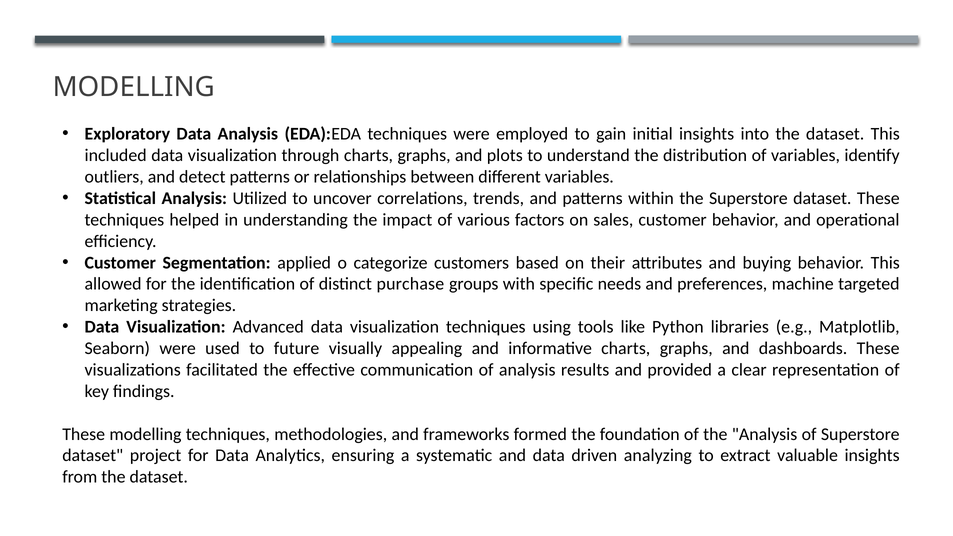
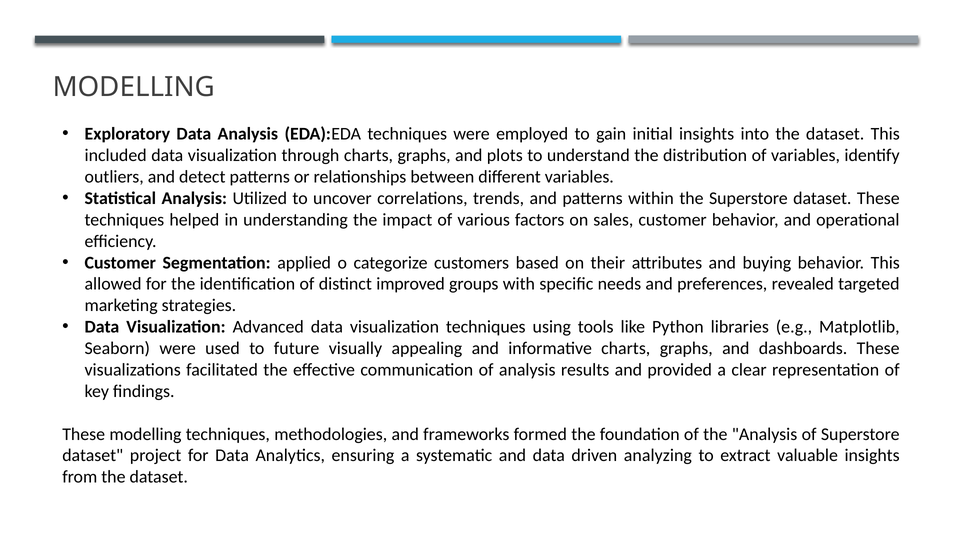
purchase: purchase -> improved
machine: machine -> revealed
